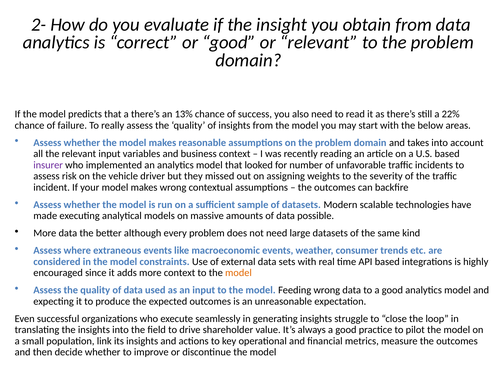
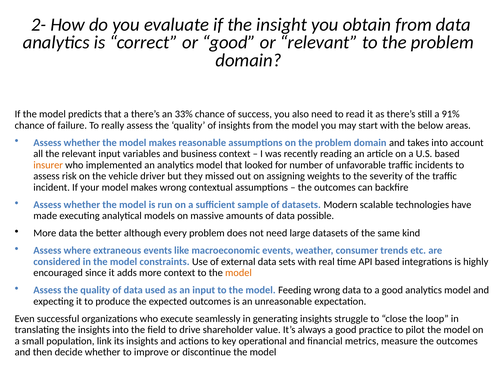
13%: 13% -> 33%
22%: 22% -> 91%
insurer colour: purple -> orange
